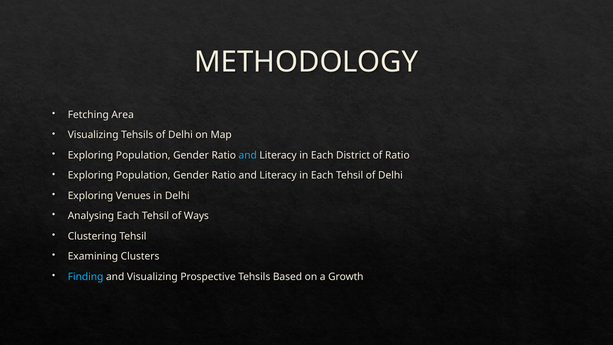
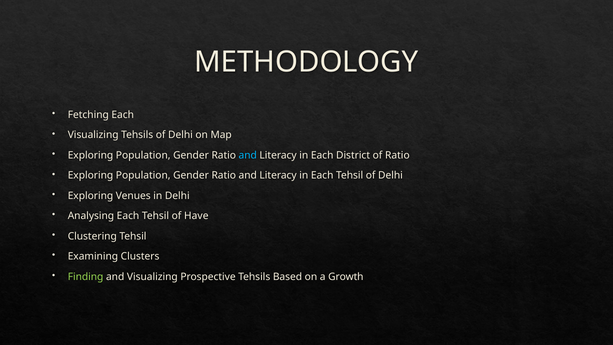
Fetching Area: Area -> Each
Ways: Ways -> Have
Finding colour: light blue -> light green
